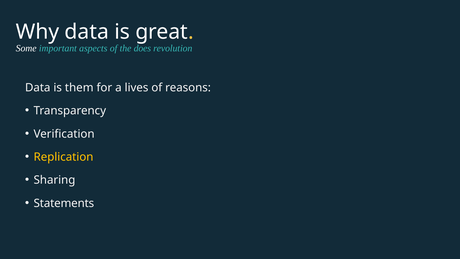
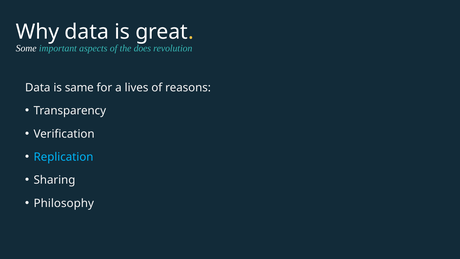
them: them -> same
Replication colour: yellow -> light blue
Statements: Statements -> Philosophy
